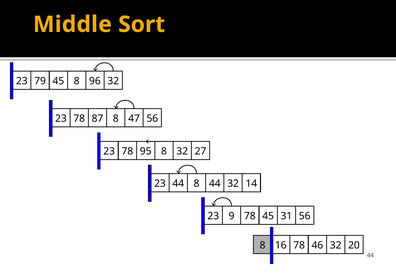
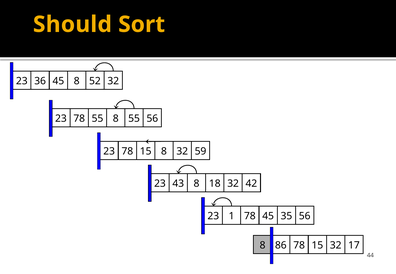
Middle: Middle -> Should
79: 79 -> 36
96: 96 -> 52
78 87: 87 -> 55
8 47: 47 -> 55
23 78 95: 95 -> 15
27: 27 -> 59
23 44: 44 -> 43
8 44: 44 -> 18
14: 14 -> 42
9: 9 -> 1
31: 31 -> 35
16: 16 -> 86
46 at (317, 245): 46 -> 15
20: 20 -> 17
